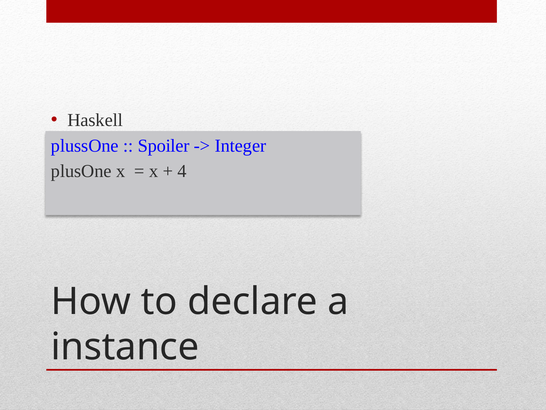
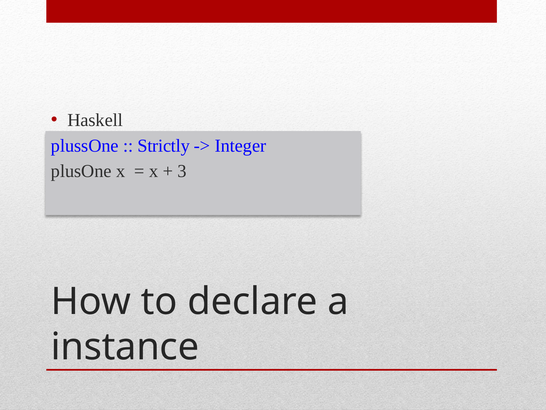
Spoiler: Spoiler -> Strictly
4: 4 -> 3
